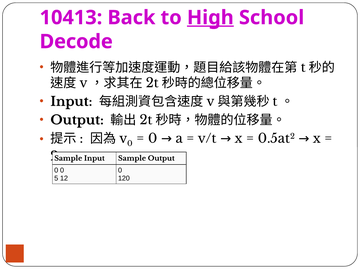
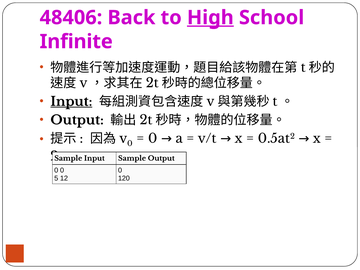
10413: 10413 -> 48406
Decode: Decode -> Infinite
Input at (71, 102) underline: none -> present
